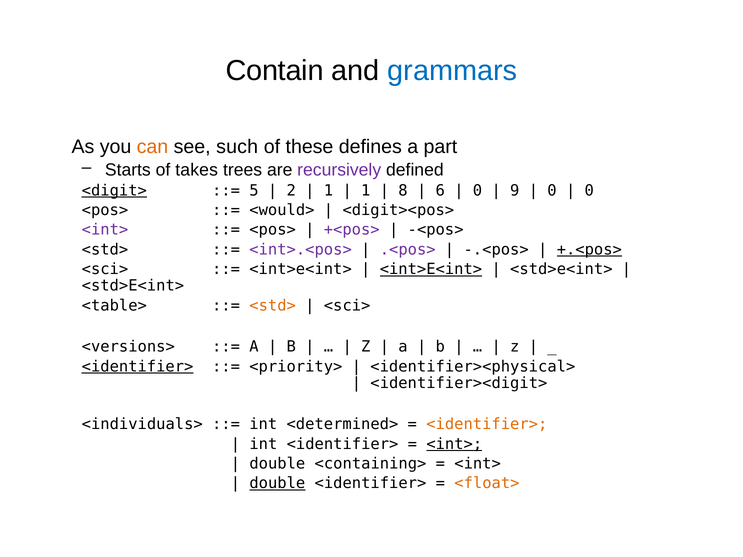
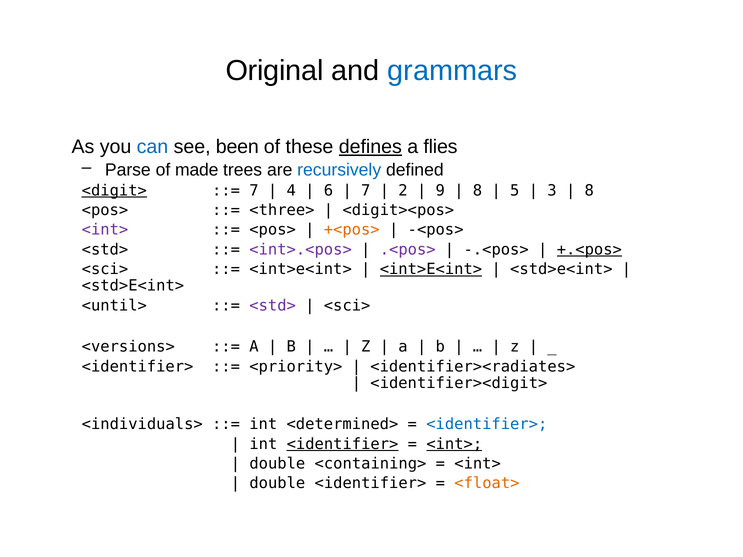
Contain: Contain -> Original
can colour: orange -> blue
such: such -> been
defines underline: none -> present
part: part -> flies
Starts: Starts -> Parse
takes: takes -> made
recursively colour: purple -> blue
5 at (254, 191): 5 -> 7
2: 2 -> 4
1 at (328, 191): 1 -> 6
1 at (366, 191): 1 -> 7
8: 8 -> 2
6: 6 -> 9
0 at (477, 191): 0 -> 8
9: 9 -> 5
0 at (552, 191): 0 -> 3
0 at (589, 191): 0 -> 8
<would>: <would> -> <three>
+<pos> colour: purple -> orange
<table>: <table> -> <until>
<std> at (273, 306) colour: orange -> purple
<identifier> at (138, 367) underline: present -> none
<identifier><physical>: <identifier><physical> -> <identifier><radiates>
<identifier> at (487, 425) colour: orange -> blue
<identifier> at (343, 444) underline: none -> present
double at (277, 484) underline: present -> none
